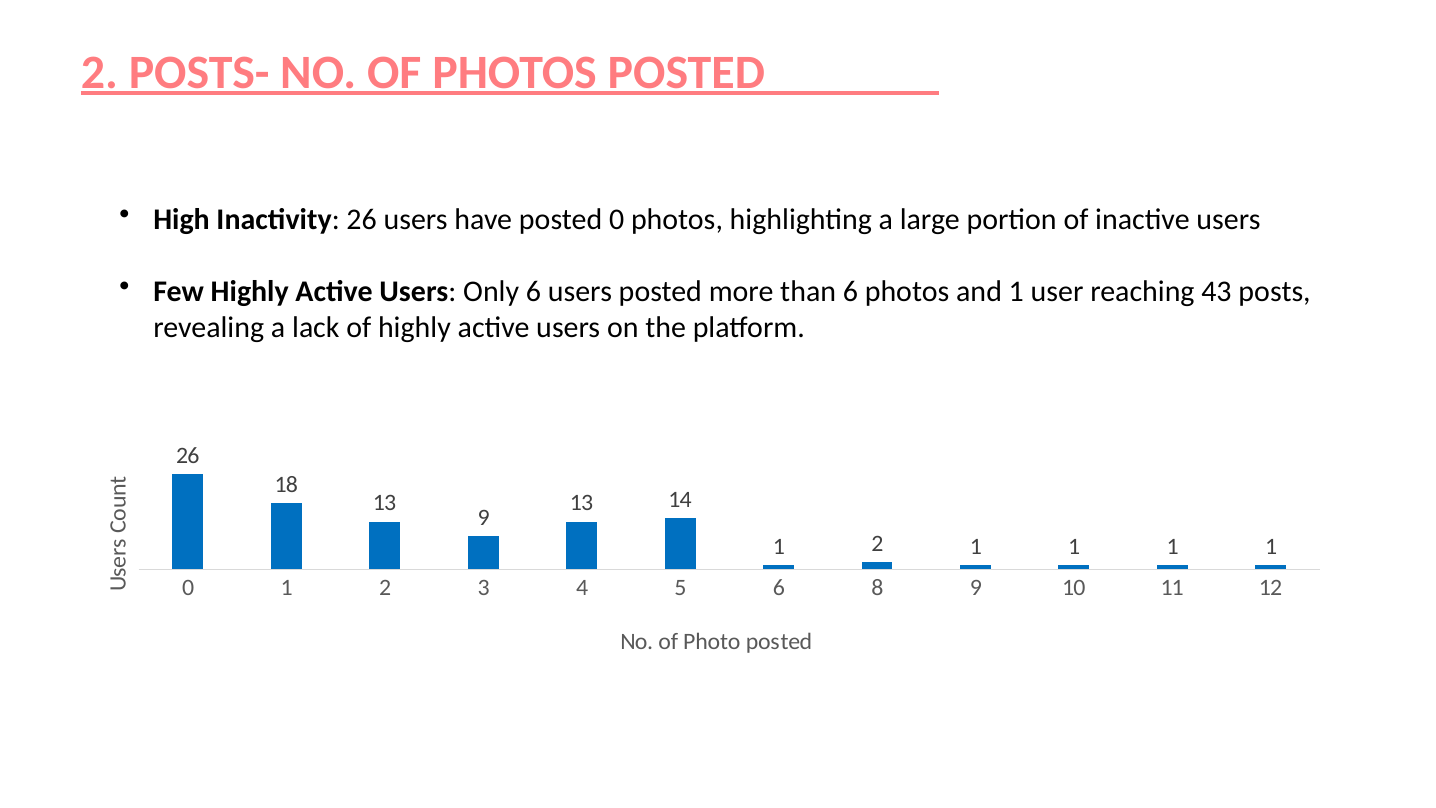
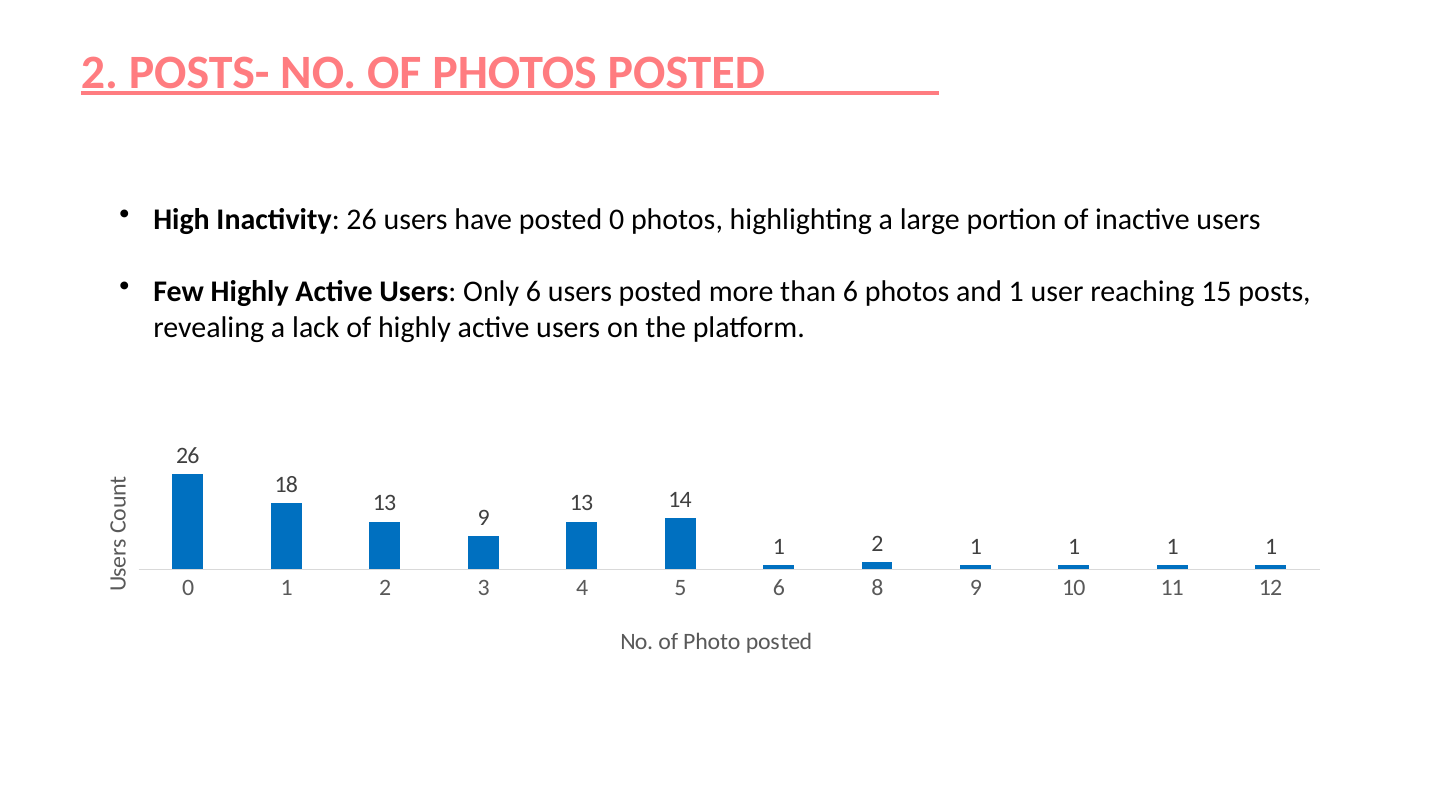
43: 43 -> 15
